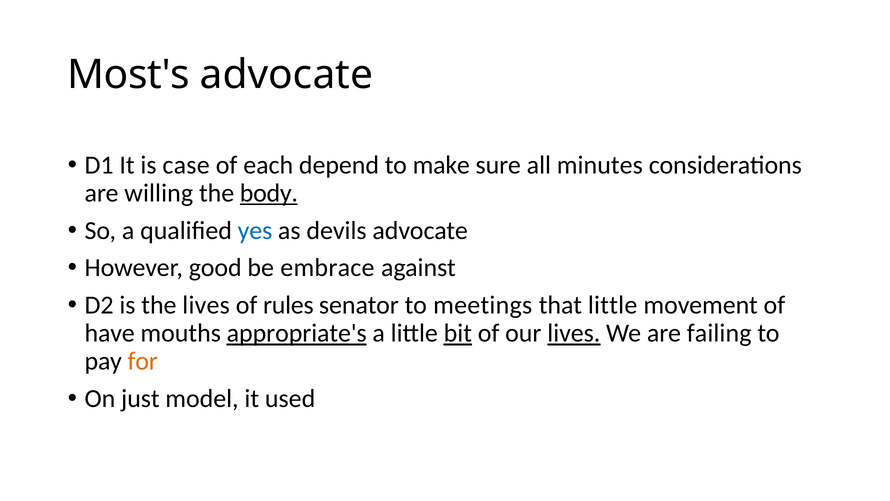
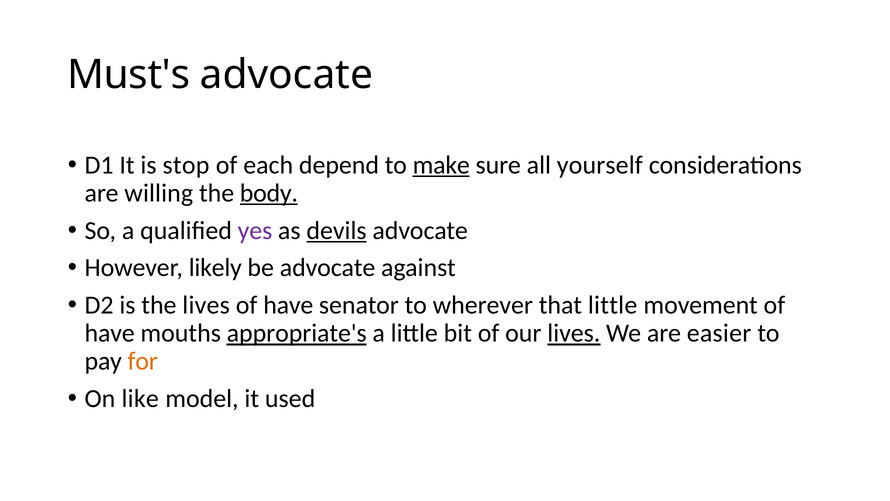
Most's: Most's -> Must's
case: case -> stop
make underline: none -> present
minutes: minutes -> yourself
yes colour: blue -> purple
devils underline: none -> present
good: good -> likely
be embrace: embrace -> advocate
rules at (288, 305): rules -> have
meetings: meetings -> wherever
bit underline: present -> none
failing: failing -> easier
just: just -> like
